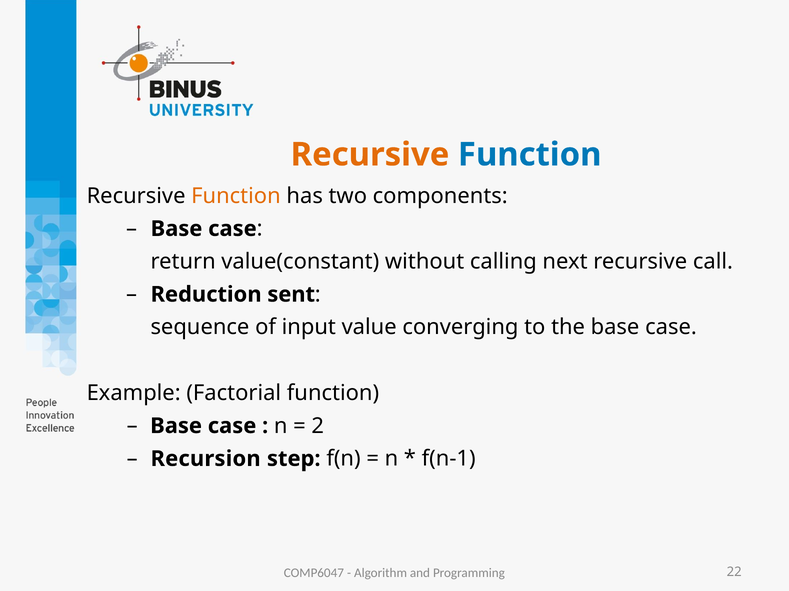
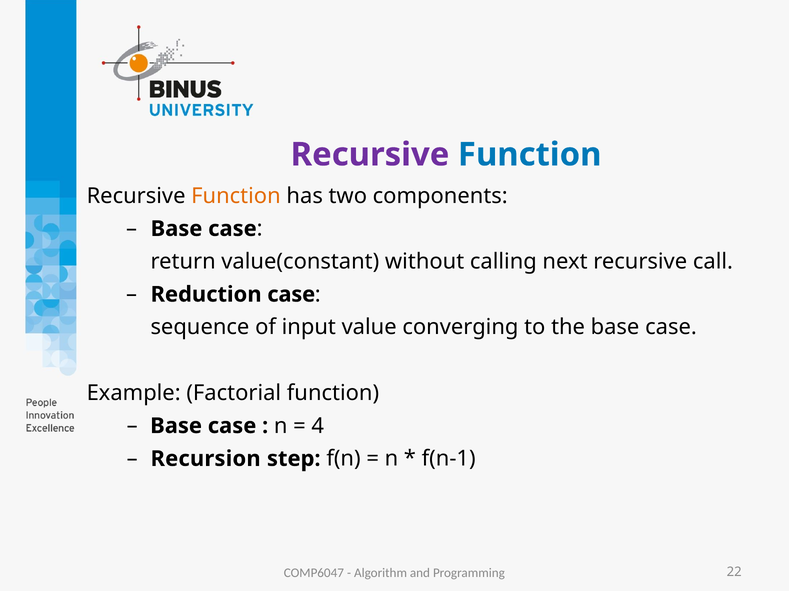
Recursive at (370, 155) colour: orange -> purple
Reduction sent: sent -> case
2: 2 -> 4
